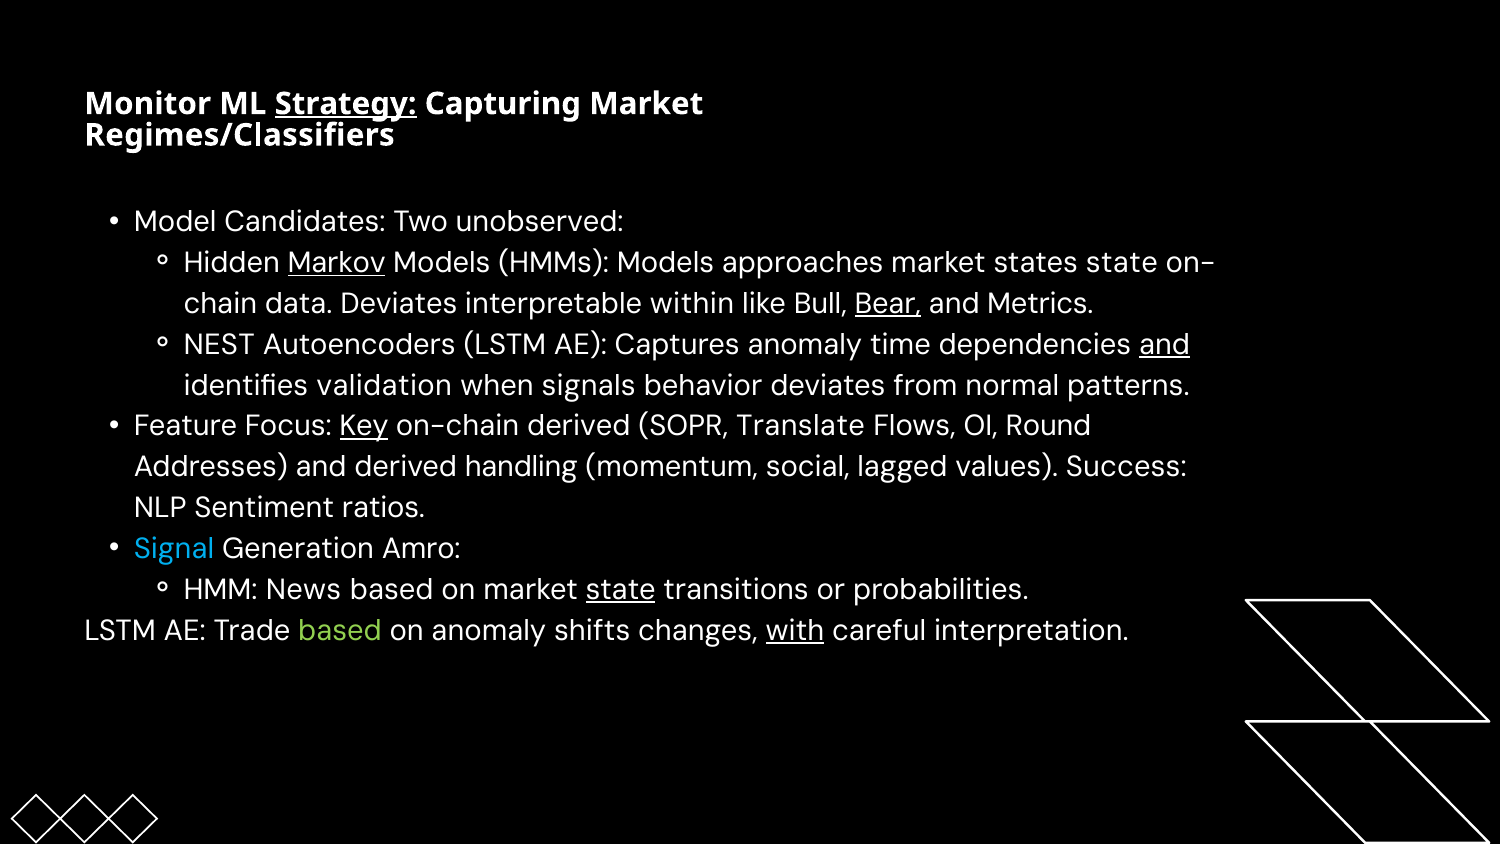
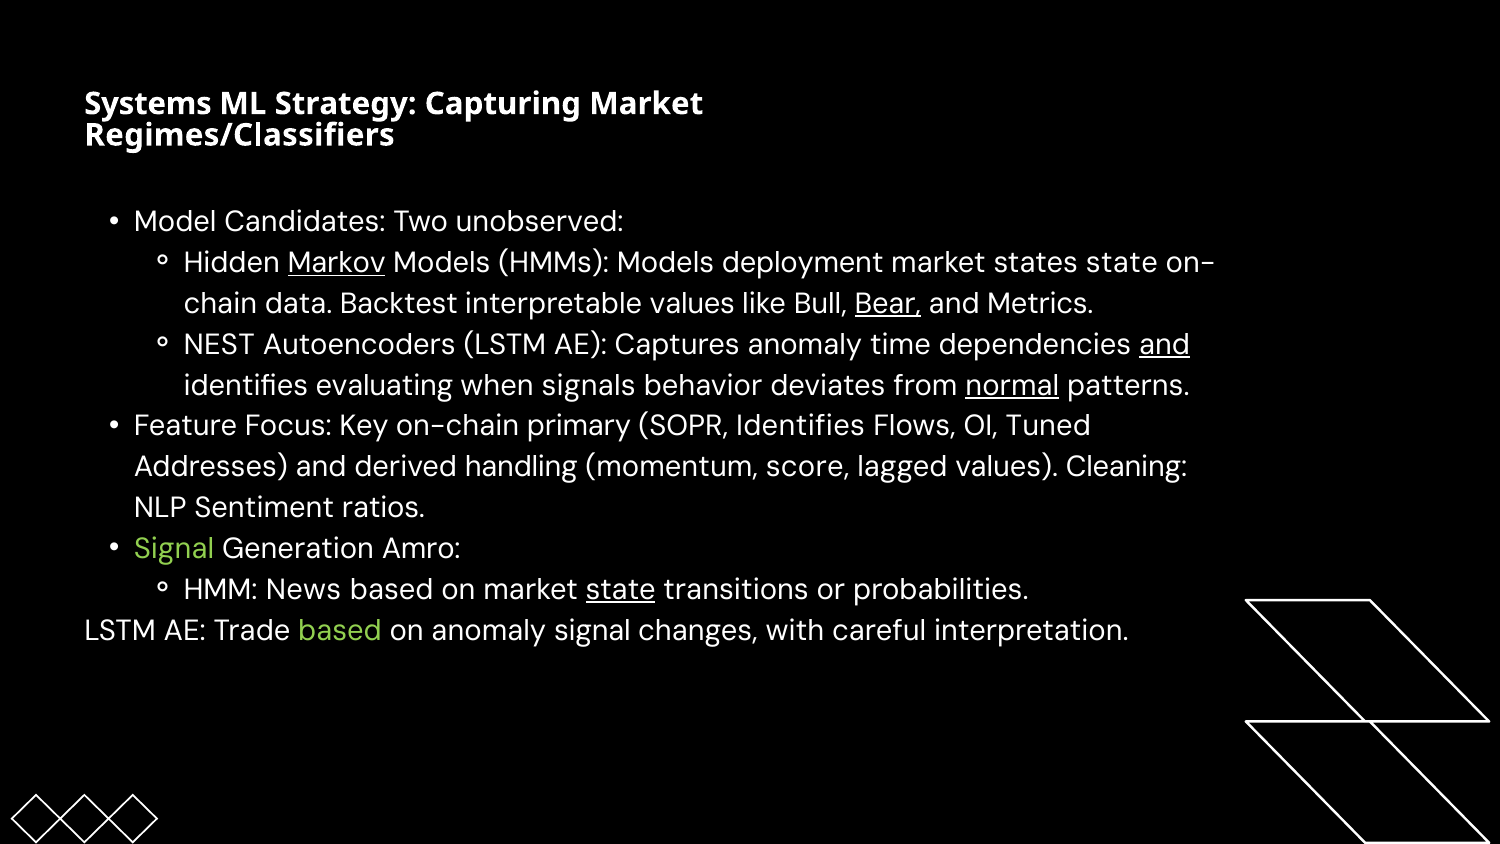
Monitor: Monitor -> Systems
Strategy underline: present -> none
approaches: approaches -> deployment
data Deviates: Deviates -> Backtest
interpretable within: within -> values
validation: validation -> evaluating
normal underline: none -> present
Key underline: present -> none
on-chain derived: derived -> primary
SOPR Translate: Translate -> Identifies
Round: Round -> Tuned
social: social -> score
Success: Success -> Cleaning
Signal at (174, 549) colour: light blue -> light green
anomaly shifts: shifts -> signal
with underline: present -> none
